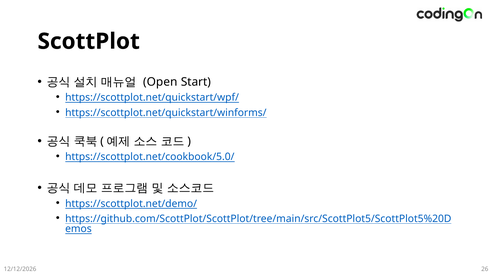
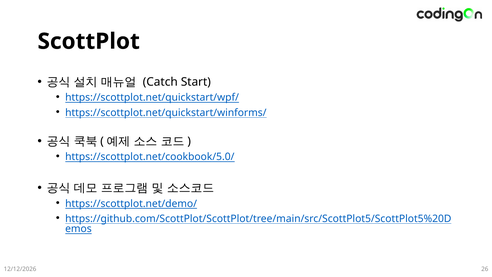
Open: Open -> Catch
